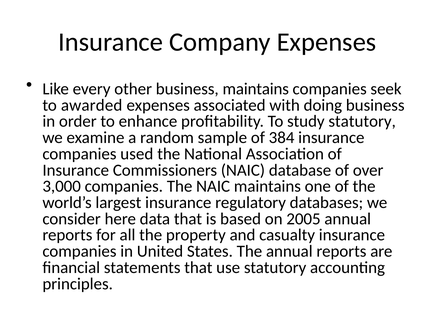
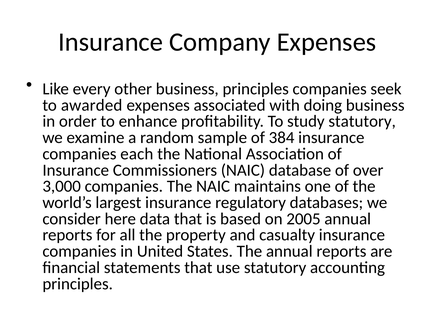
business maintains: maintains -> principles
used: used -> each
